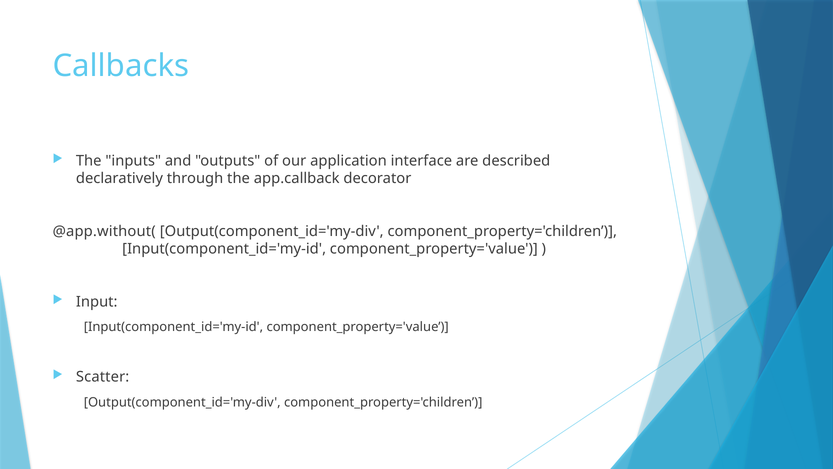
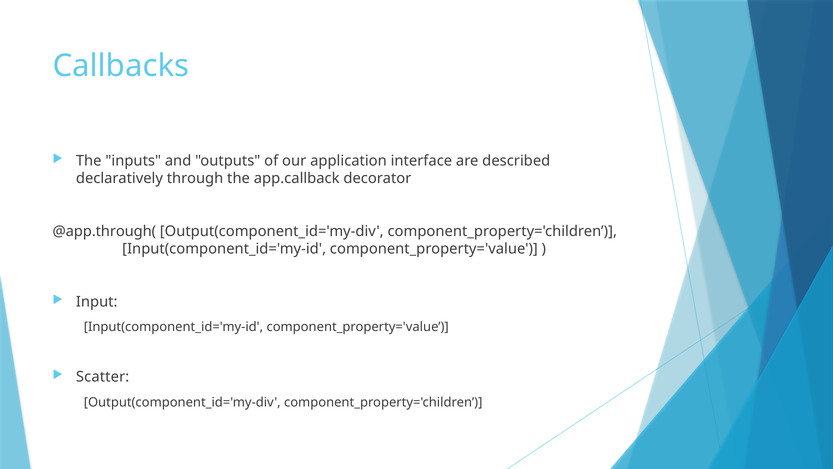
@app.without(: @app.without( -> @app.through(
